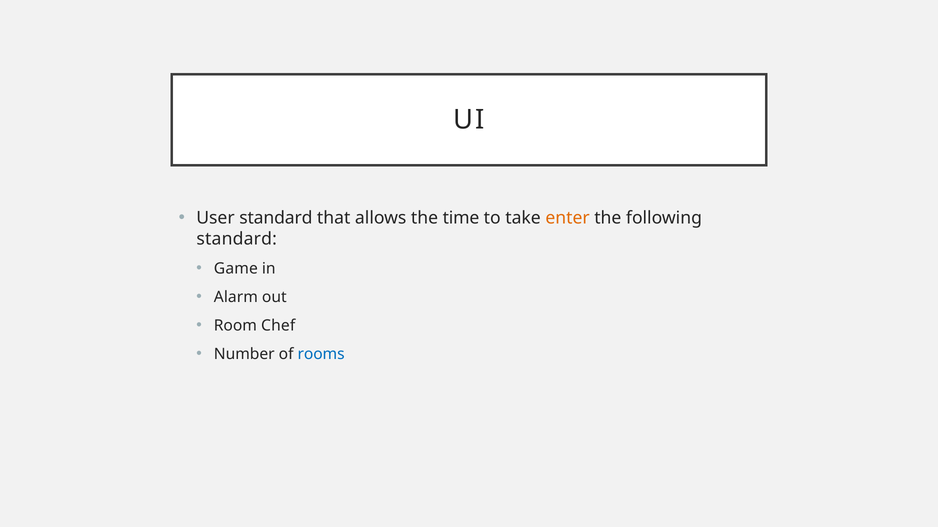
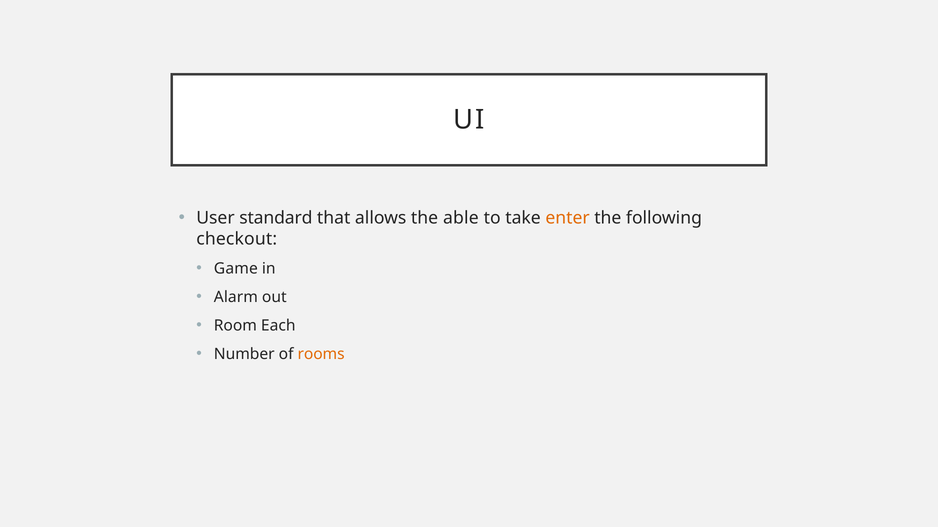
time: time -> able
standard at (237, 239): standard -> checkout
Chef: Chef -> Each
rooms colour: blue -> orange
